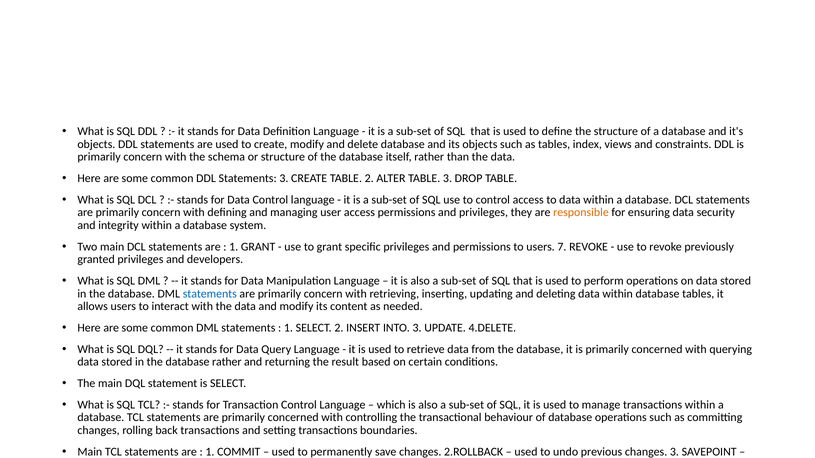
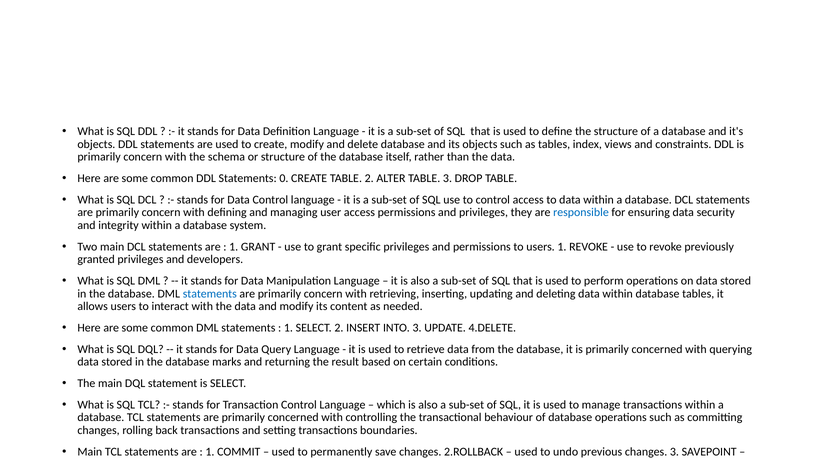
Statements 3: 3 -> 0
responsible colour: orange -> blue
users 7: 7 -> 1
database rather: rather -> marks
